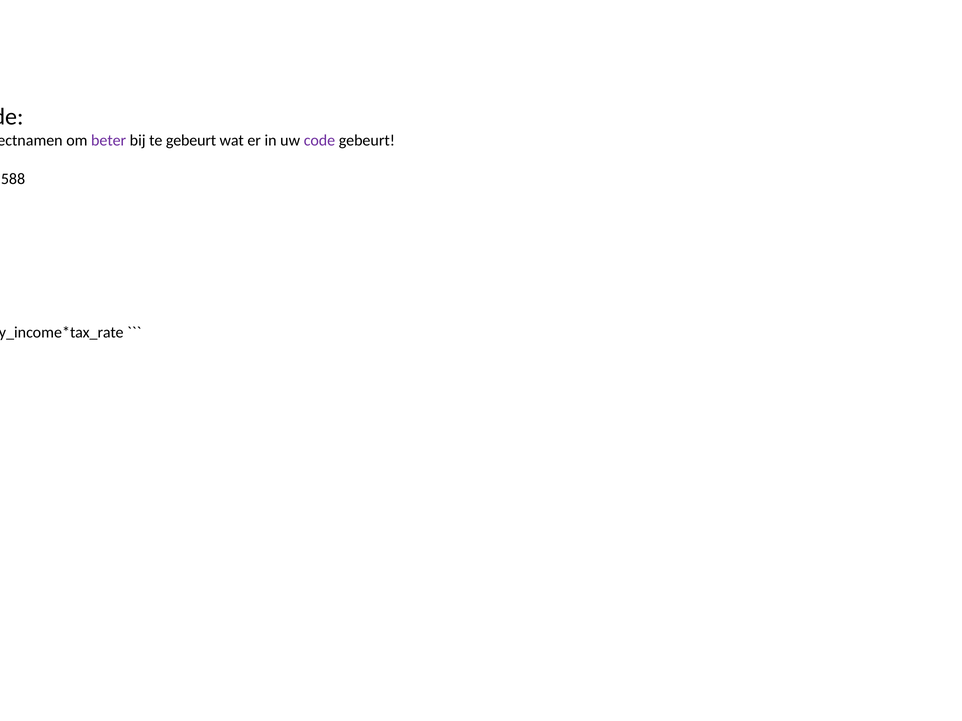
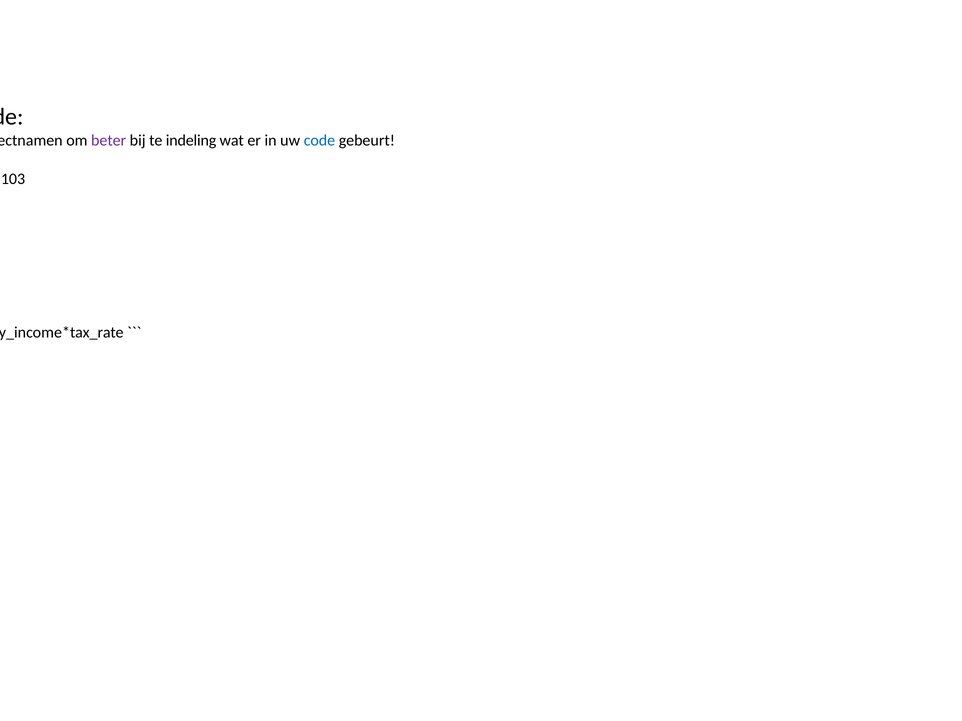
te gebeurt: gebeurt -> indeling
code at (319, 140) colour: purple -> blue
588: 588 -> 103
